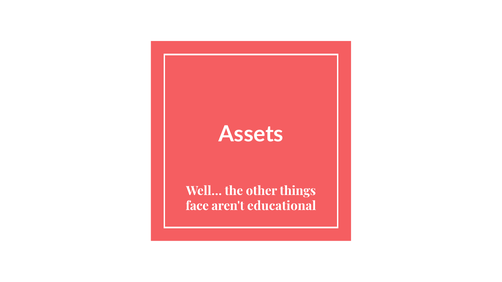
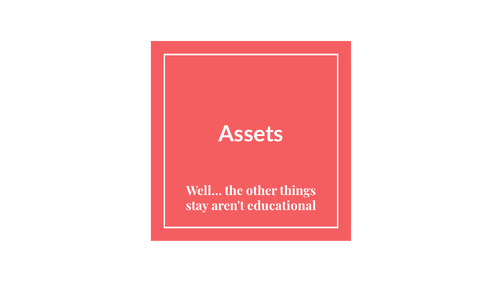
face: face -> stay
